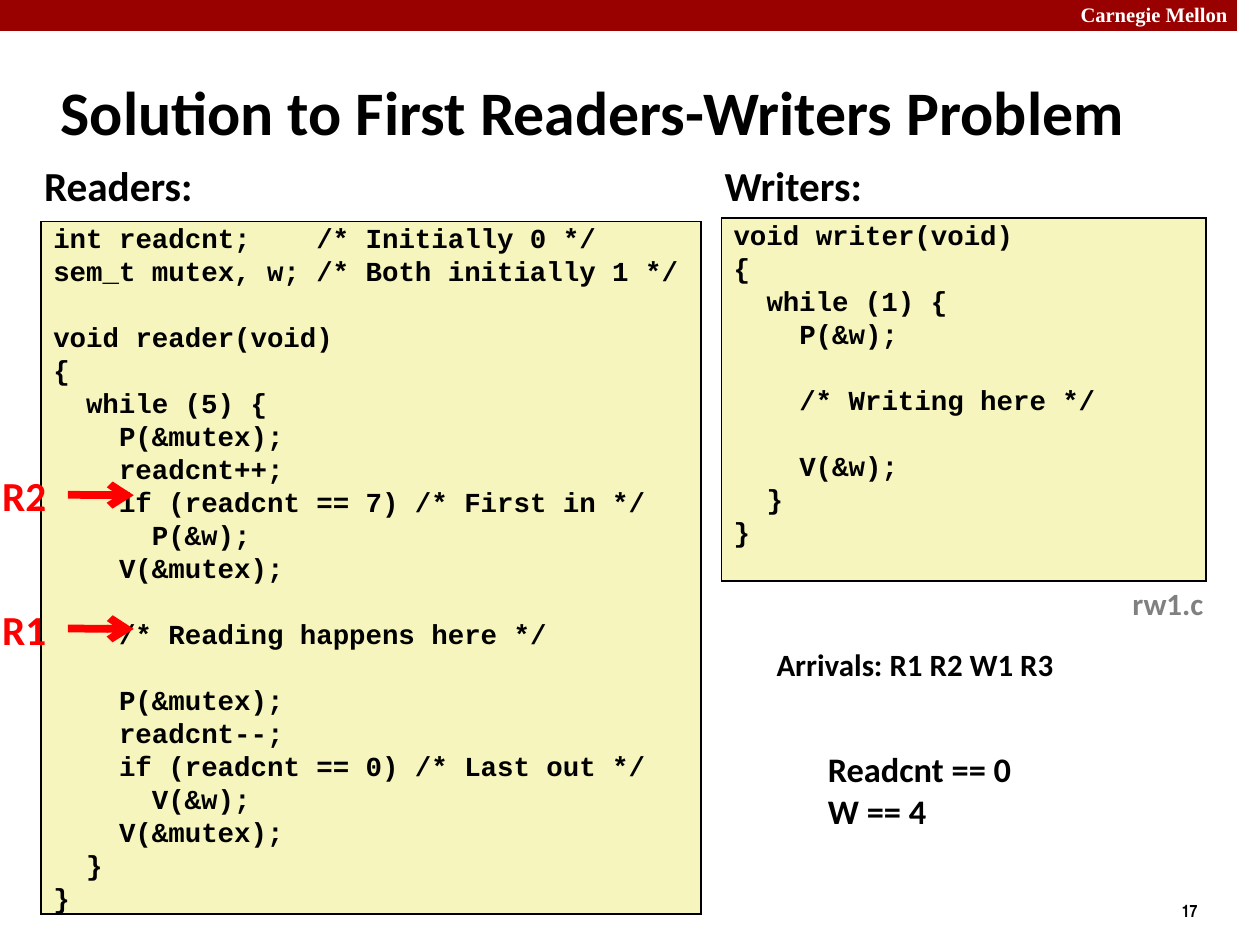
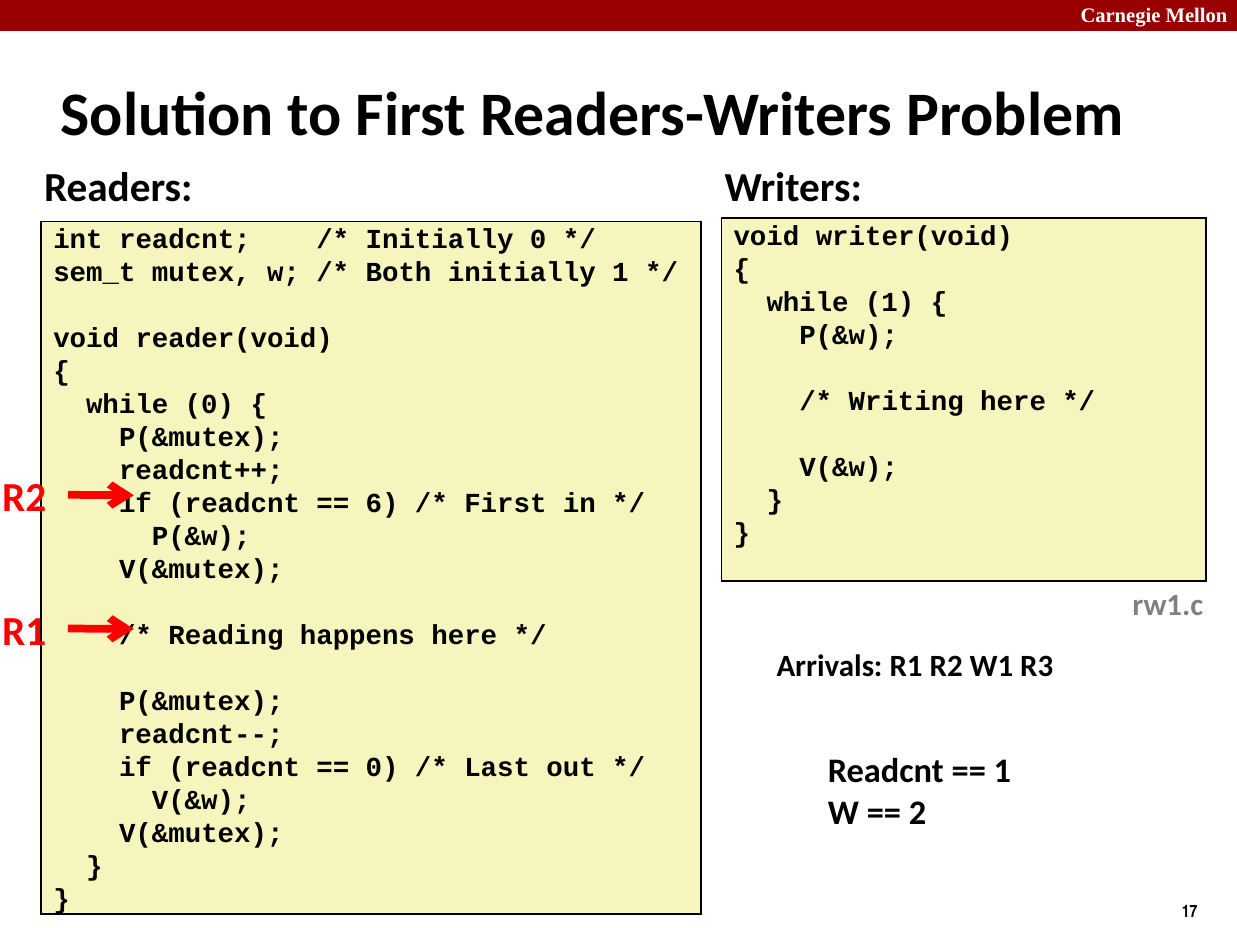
while 5: 5 -> 0
7: 7 -> 6
0 at (1002, 771): 0 -> 1
4: 4 -> 2
